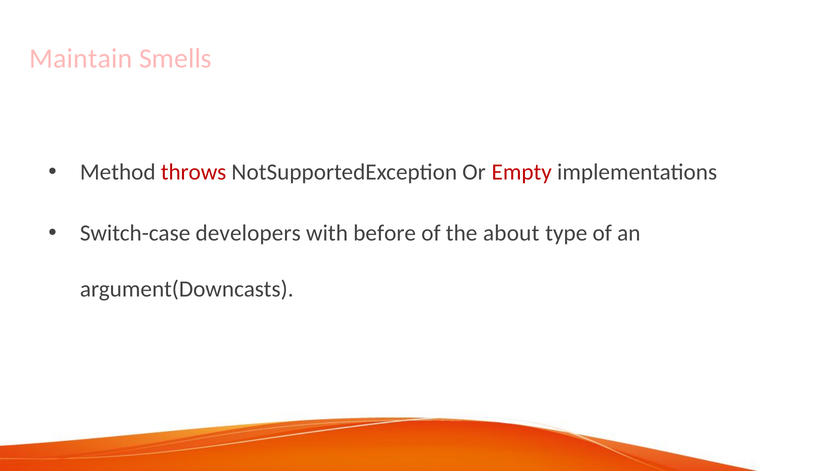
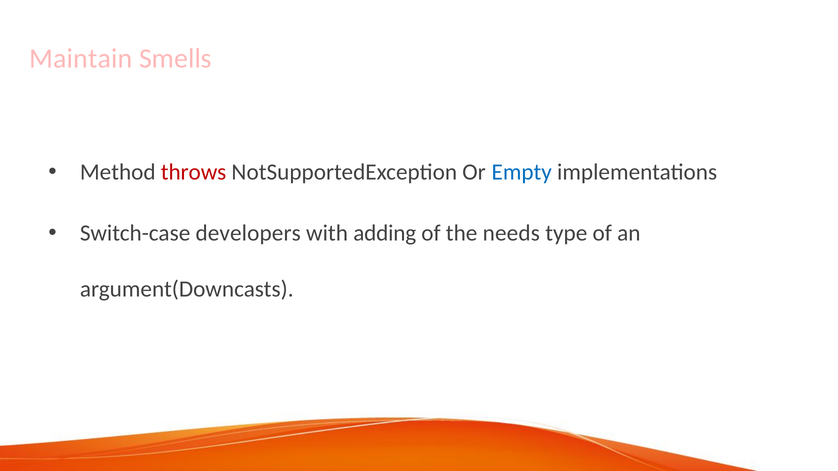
Empty colour: red -> blue
before: before -> adding
about: about -> needs
